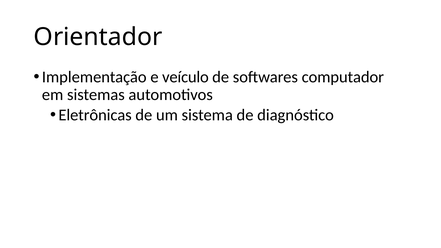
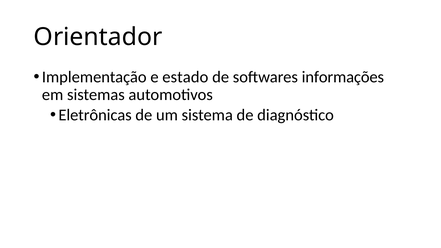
veículo: veículo -> estado
computador: computador -> informações
